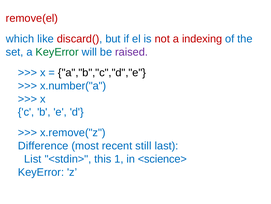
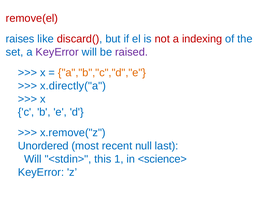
which: which -> raises
KeyError at (57, 52) colour: green -> purple
a","b","c","d","e colour: black -> orange
x.number("a: x.number("a -> x.directly("a
Difference: Difference -> Unordered
still: still -> null
List at (33, 158): List -> Will
